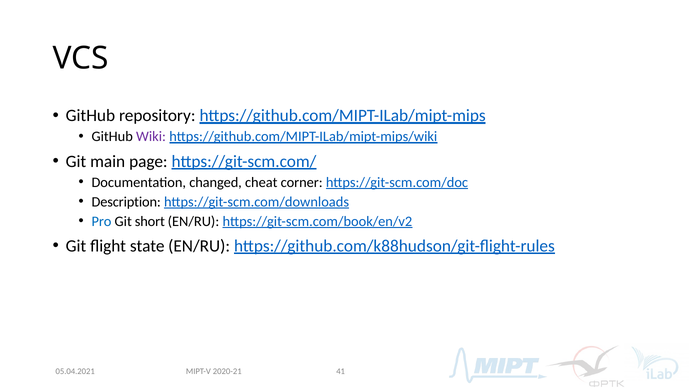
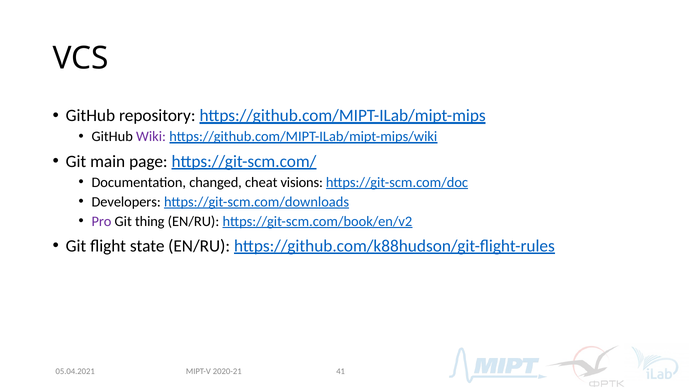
corner: corner -> visions
Description: Description -> Developers
Pro colour: blue -> purple
short: short -> thing
